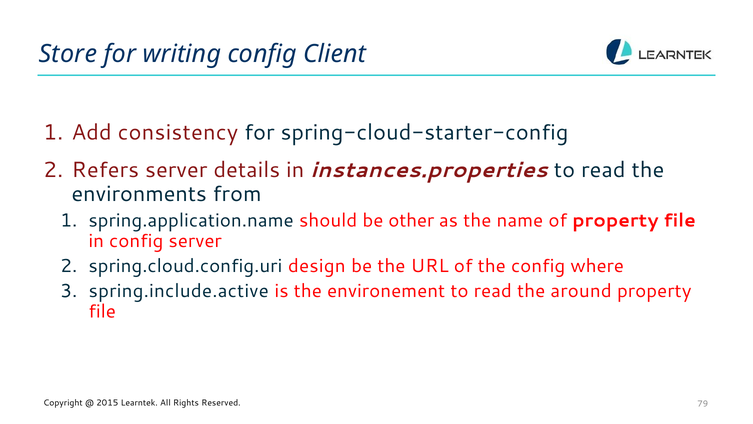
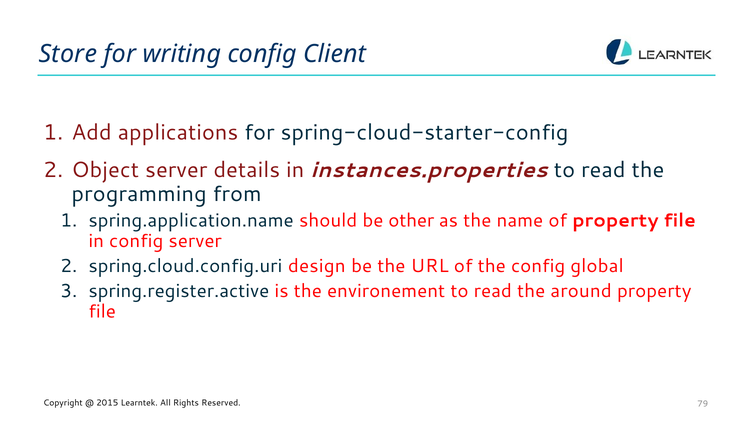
consistency: consistency -> applications
Refers: Refers -> Object
environments: environments -> programming
where: where -> global
spring.include.active: spring.include.active -> spring.register.active
